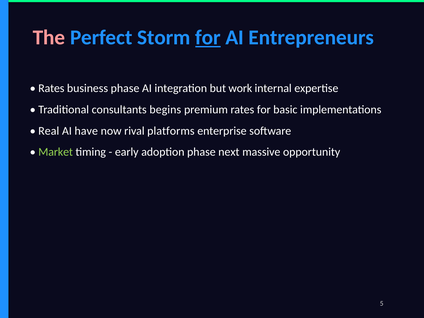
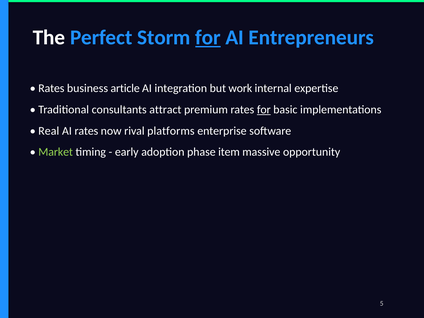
The colour: pink -> white
business phase: phase -> article
begins: begins -> attract
for at (264, 110) underline: none -> present
AI have: have -> rates
next: next -> item
